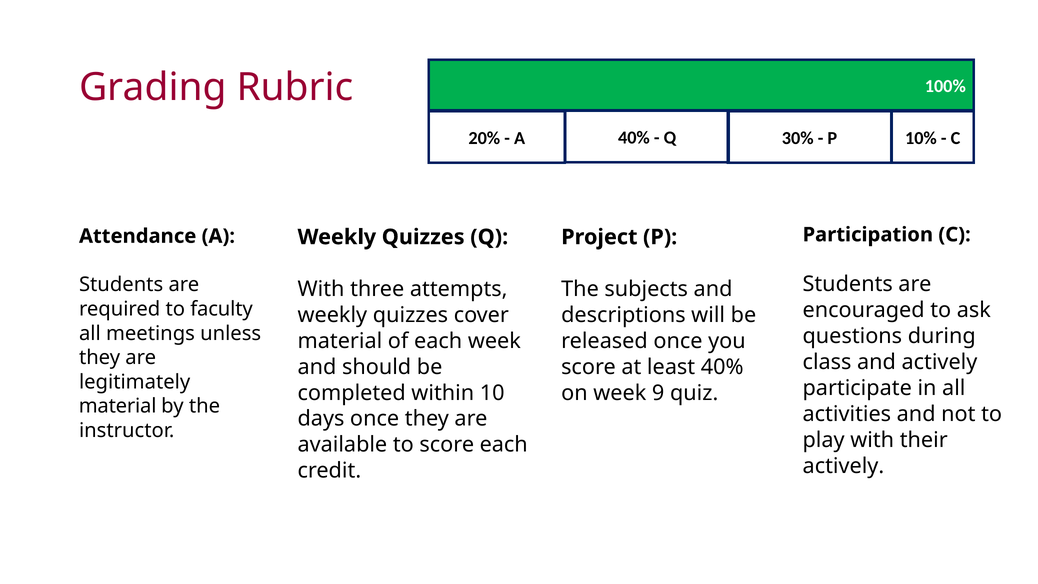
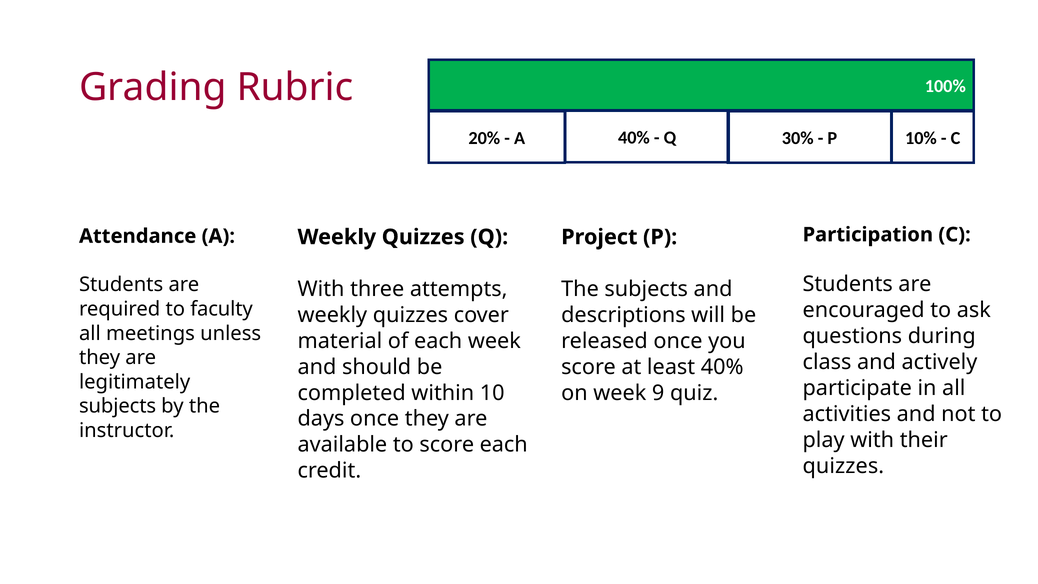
material at (118, 406): material -> subjects
actively at (843, 466): actively -> quizzes
